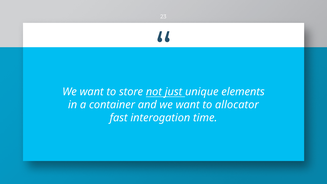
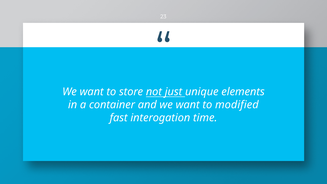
allocator: allocator -> modified
